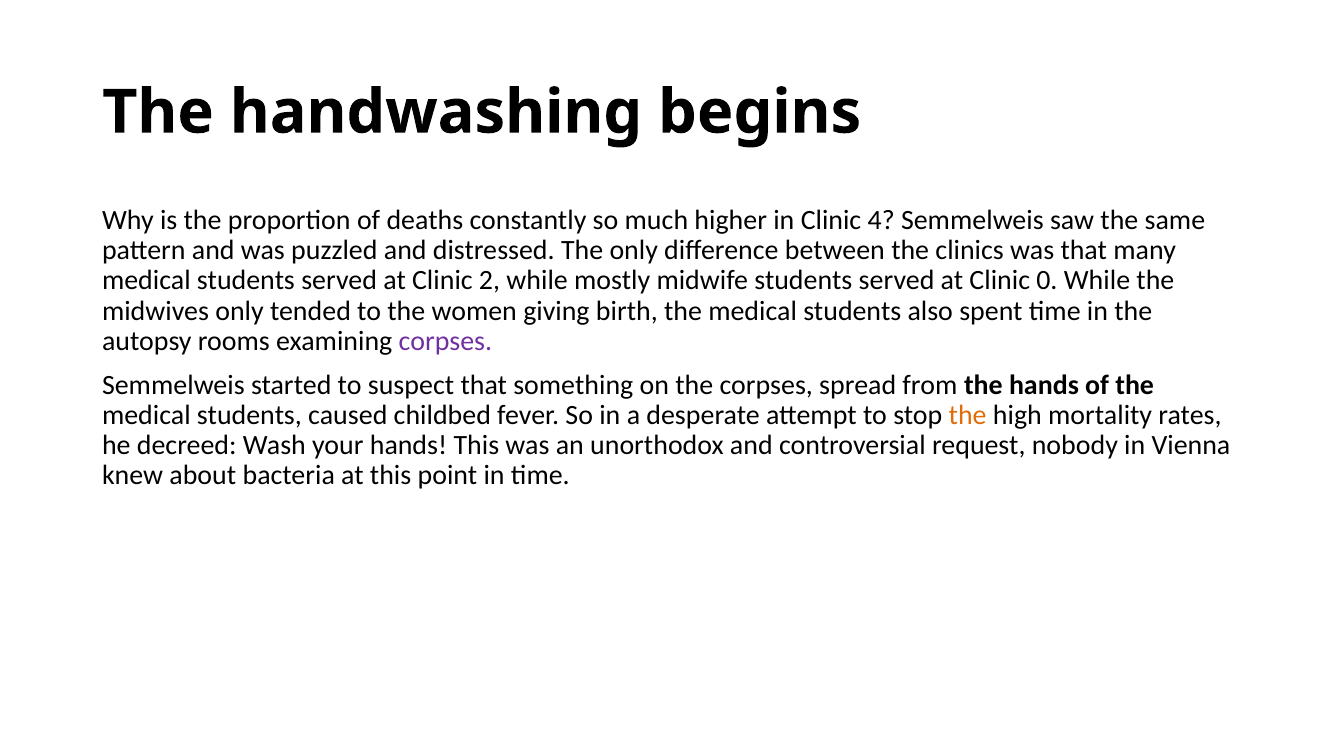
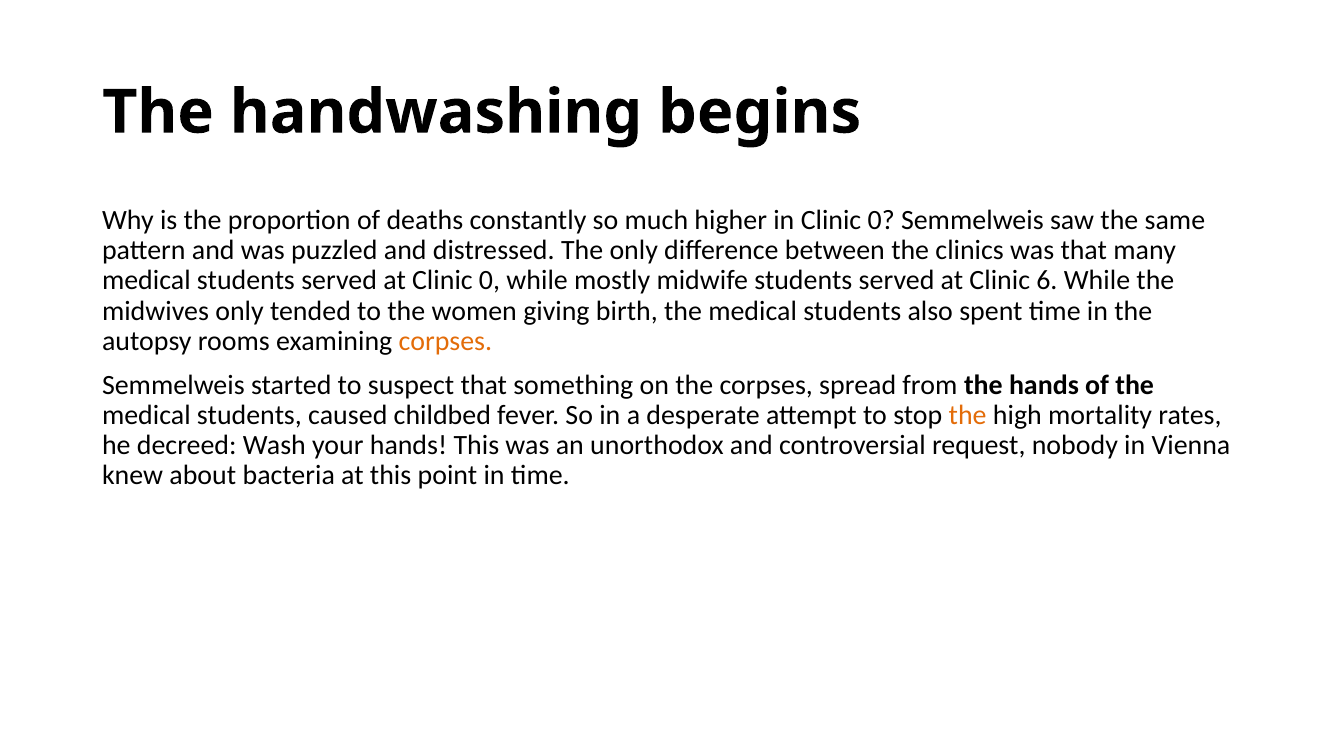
in Clinic 4: 4 -> 0
at Clinic 2: 2 -> 0
0: 0 -> 6
corpses at (445, 341) colour: purple -> orange
